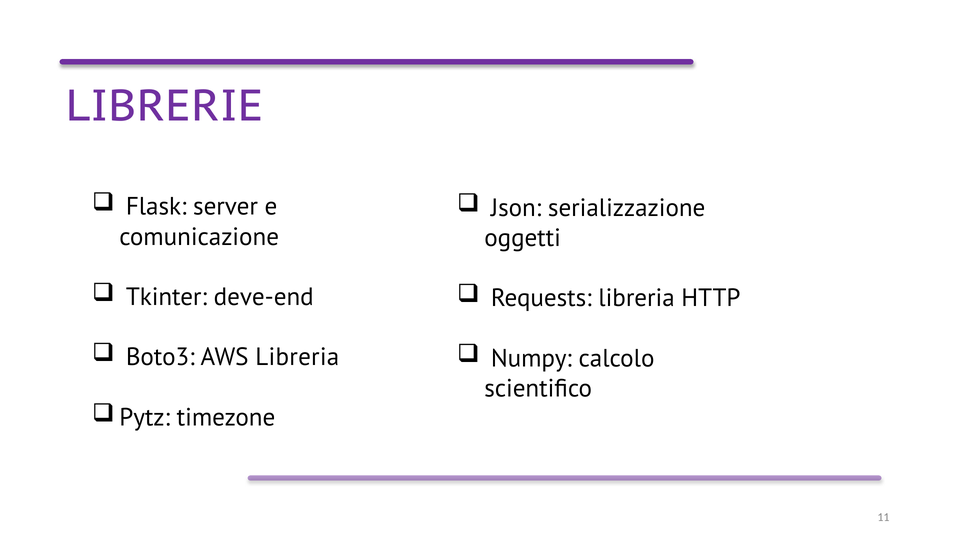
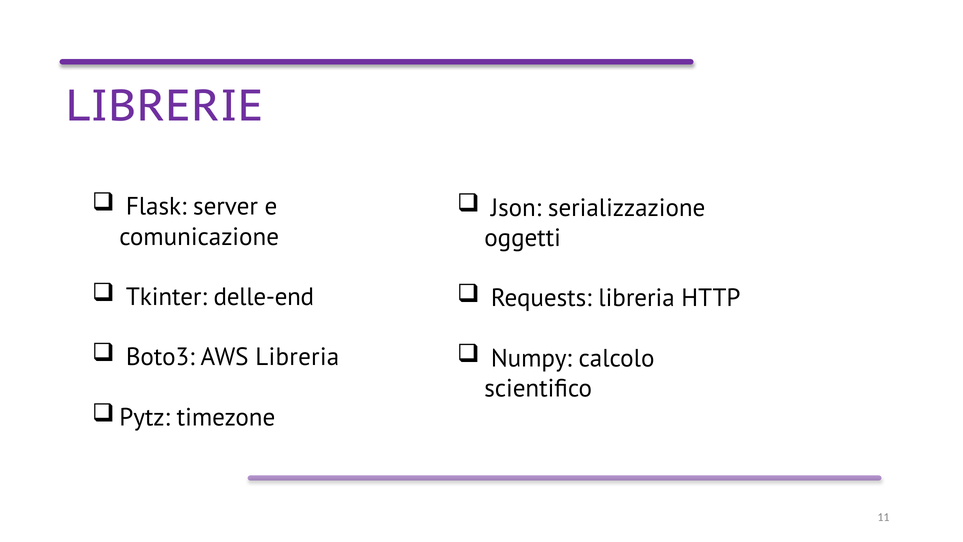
deve-end: deve-end -> delle-end
